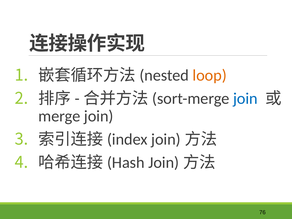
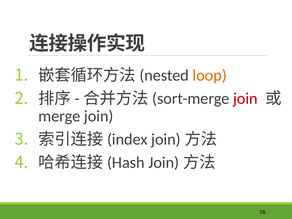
join at (245, 99) colour: blue -> red
